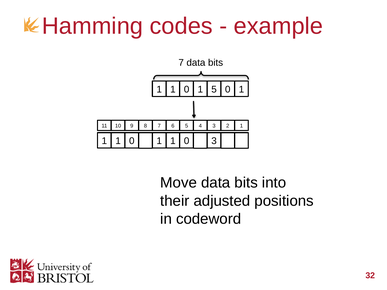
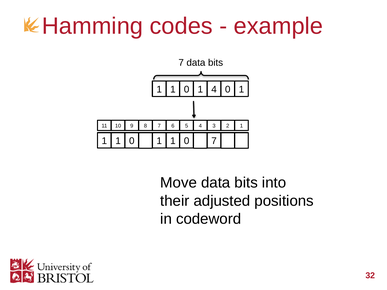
1 5: 5 -> 4
0 3: 3 -> 7
